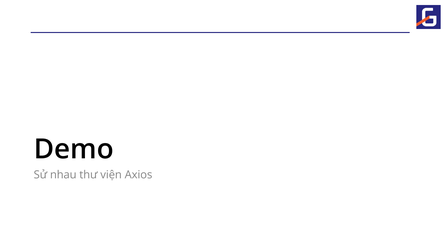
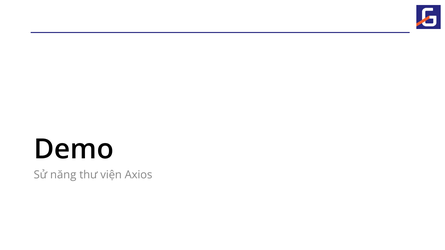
nhau: nhau -> năng
